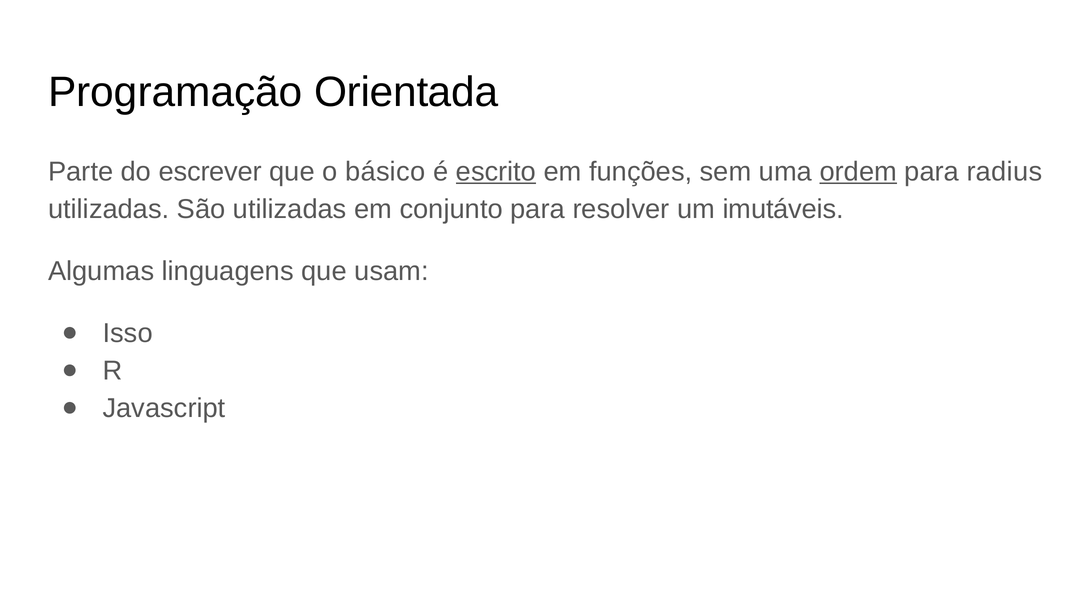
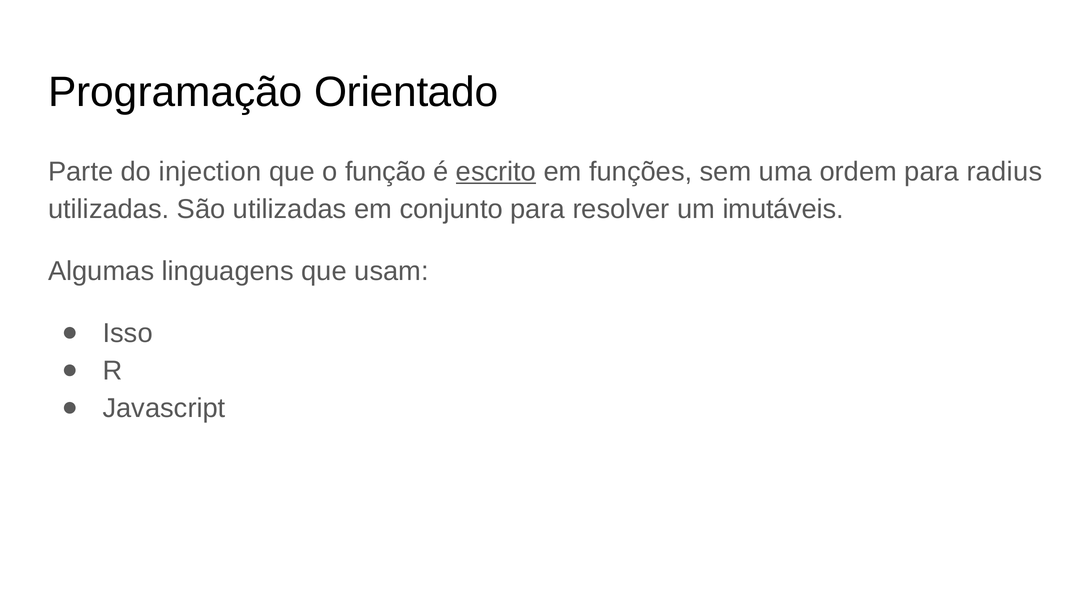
Orientada: Orientada -> Orientado
escrever: escrever -> injection
básico: básico -> função
ordem underline: present -> none
